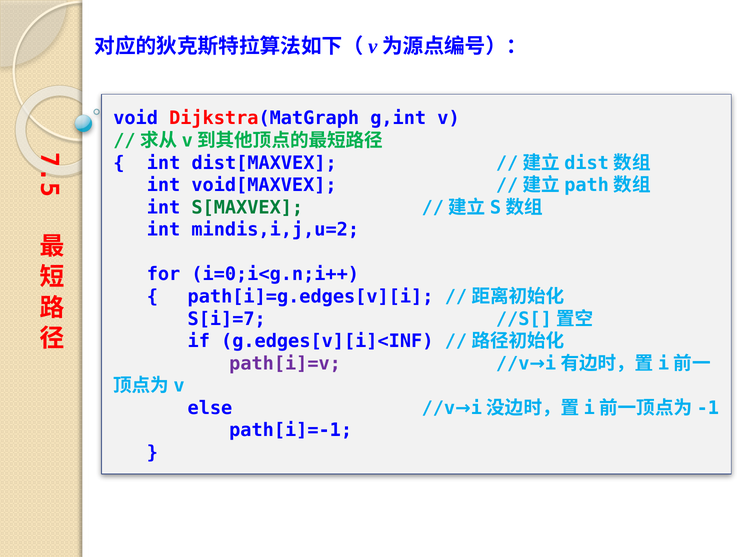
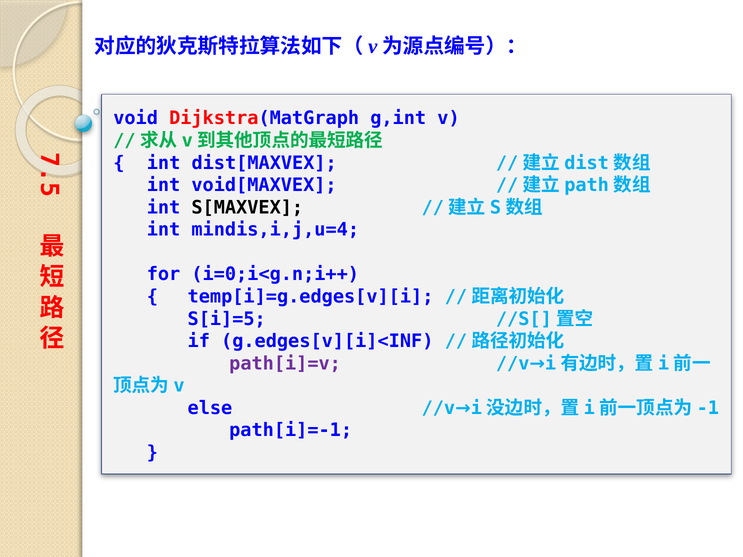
S[MAXVEX colour: green -> black
mindis,i,j,u=2: mindis,i,j,u=2 -> mindis,i,j,u=4
path[i]=g.edges[v][i: path[i]=g.edges[v][i -> temp[i]=g.edges[v][i
S[i]=7: S[i]=7 -> S[i]=5
